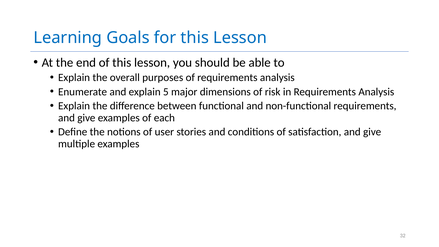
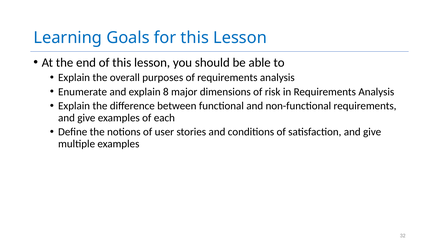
5: 5 -> 8
